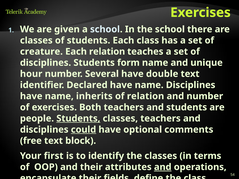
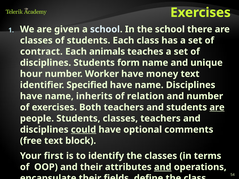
creature: creature -> contract
Each relation: relation -> animals
Several: Several -> Worker
double: double -> money
Declared: Declared -> Specified
are at (217, 107) underline: none -> present
Students at (78, 119) underline: present -> none
